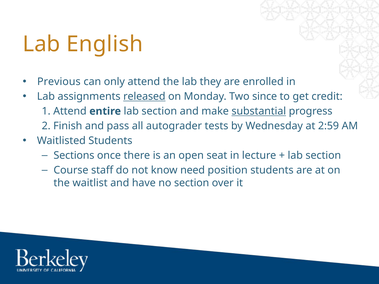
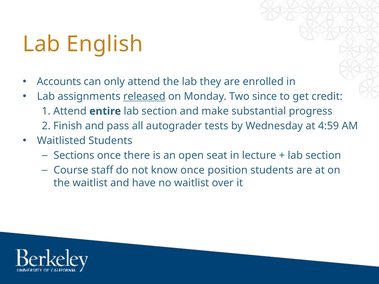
Previous: Previous -> Accounts
substantial underline: present -> none
2:59: 2:59 -> 4:59
know need: need -> once
no section: section -> waitlist
